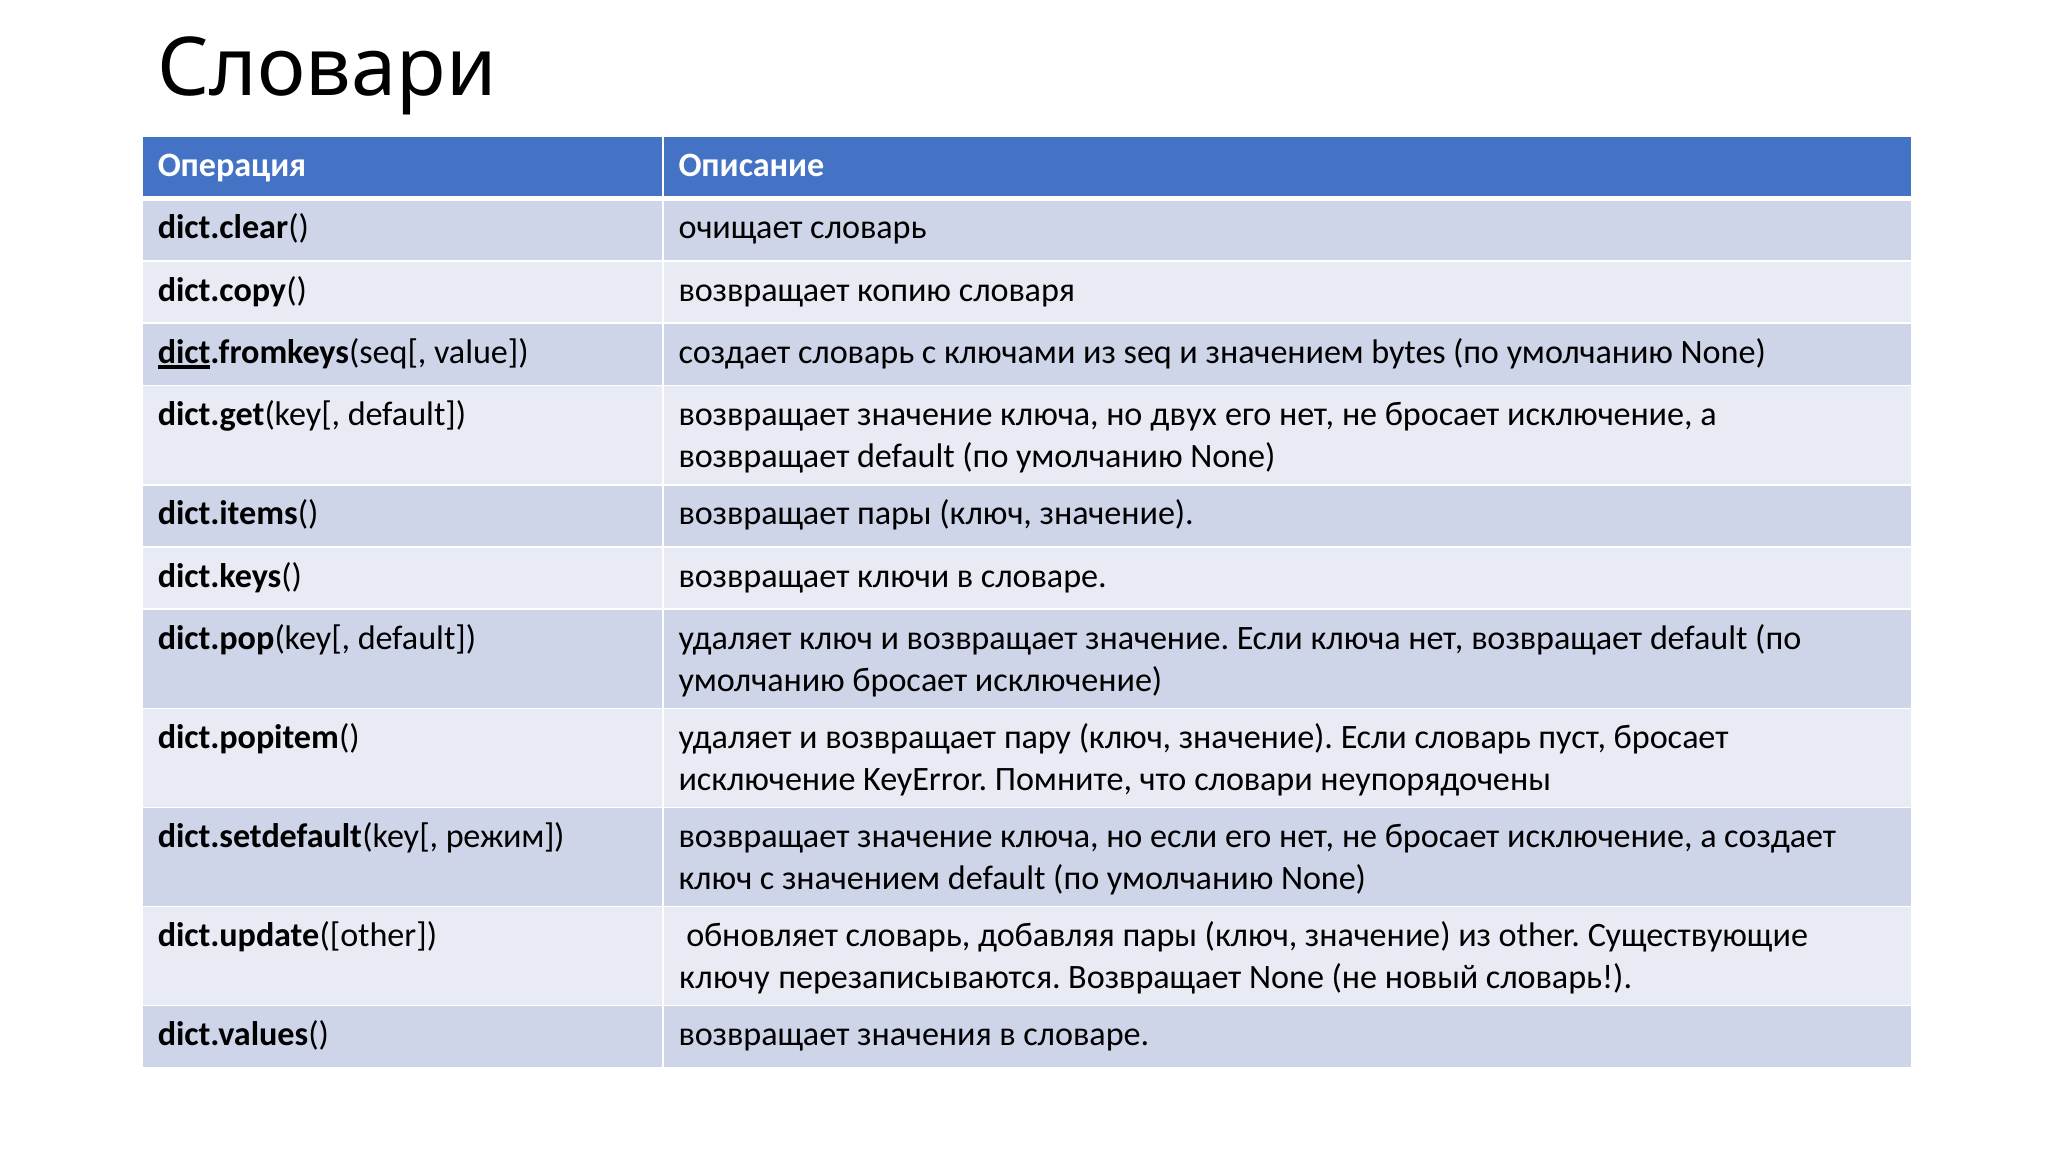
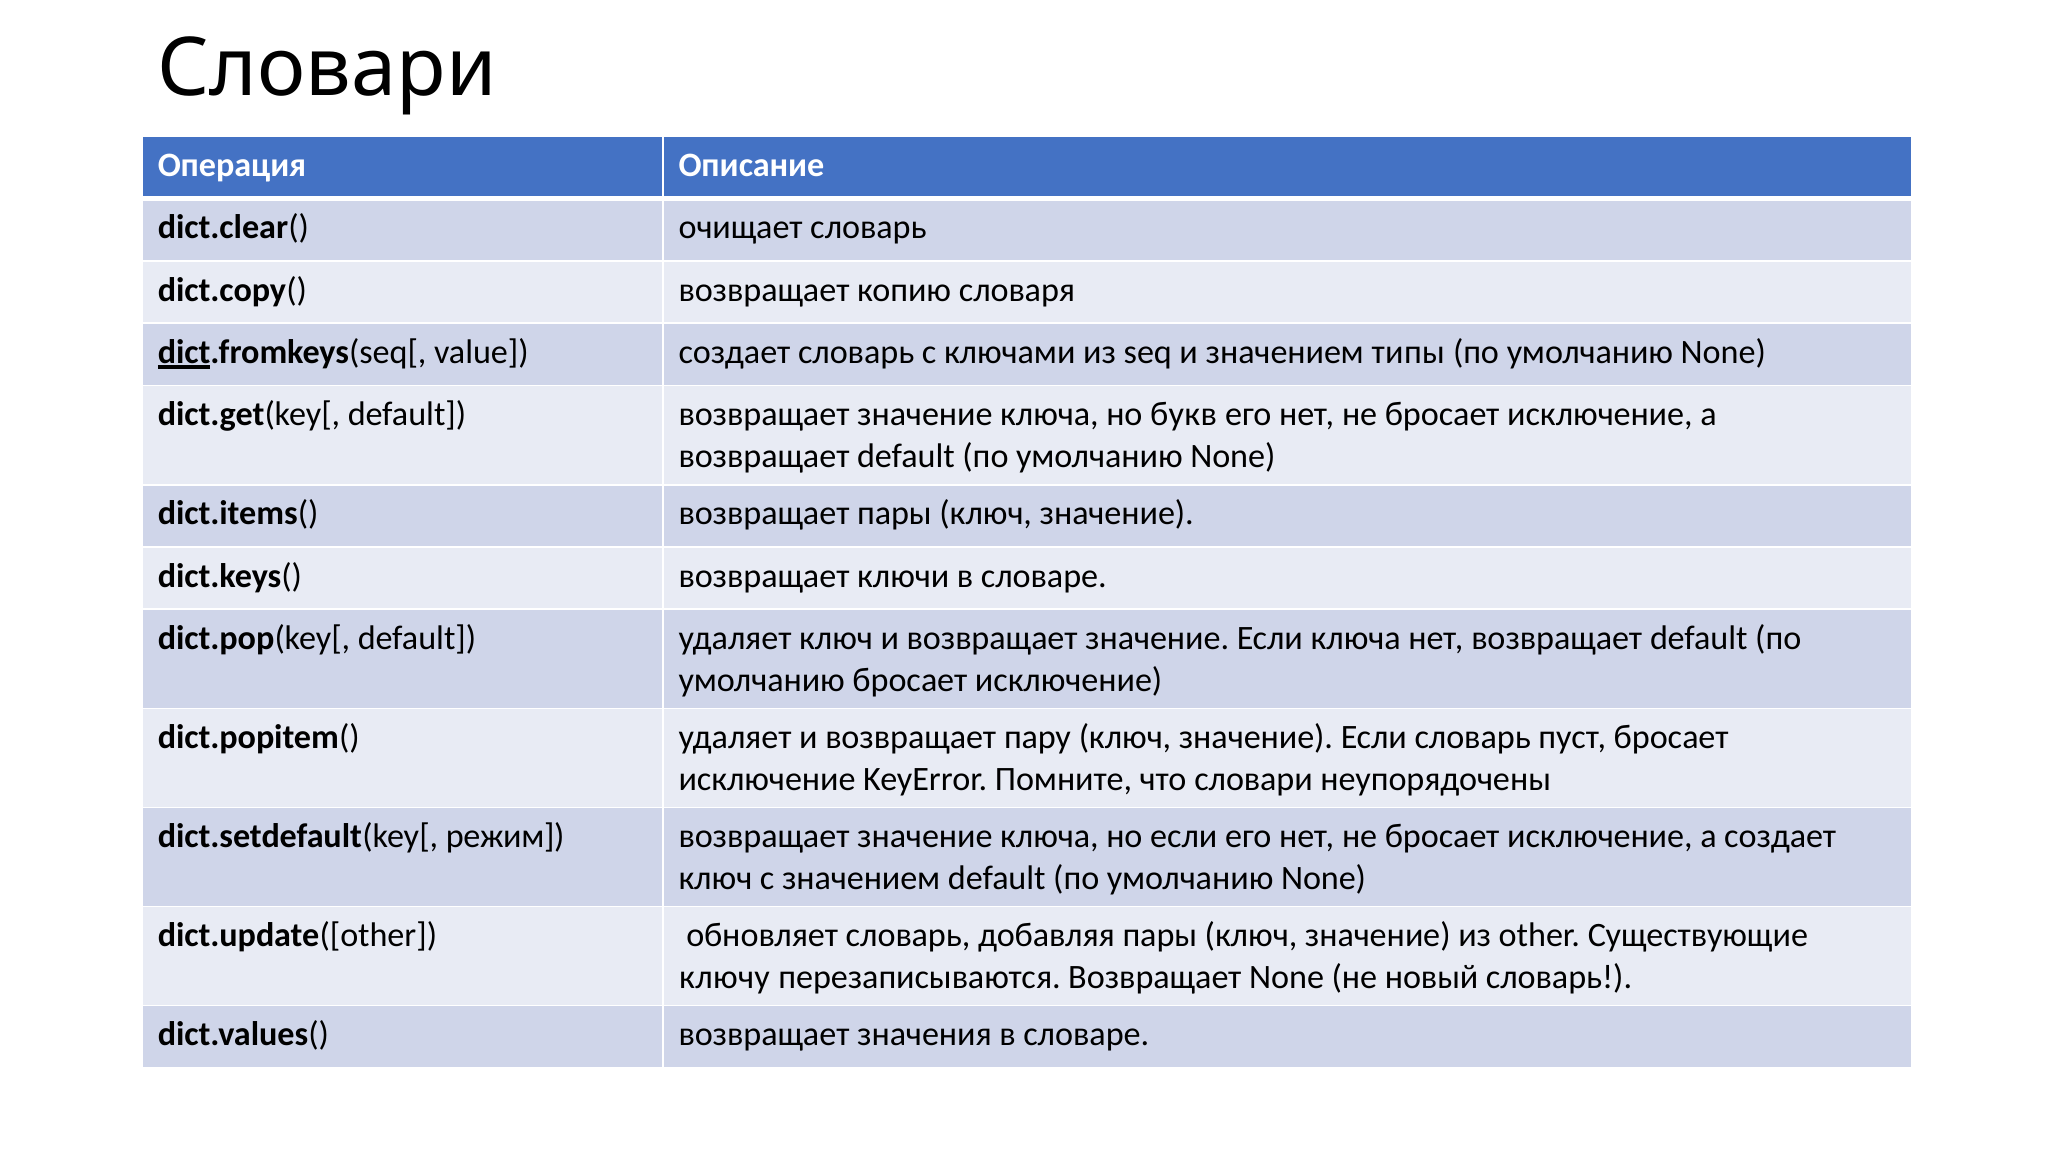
bytes: bytes -> типы
двух: двух -> букв
